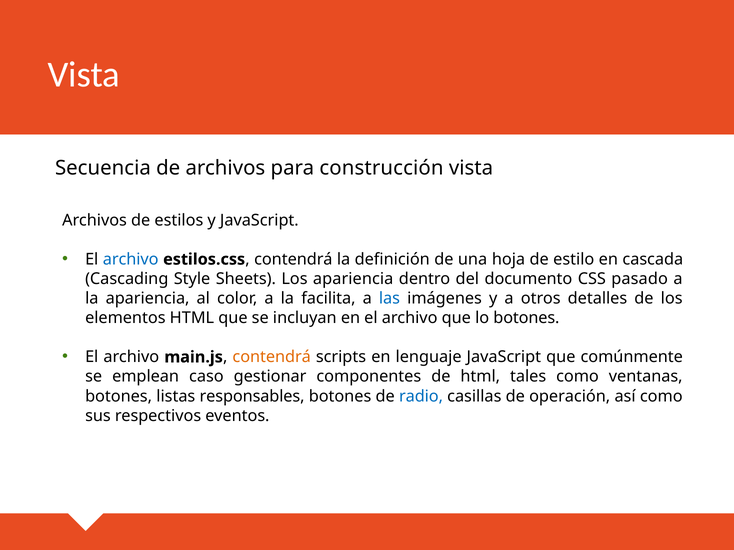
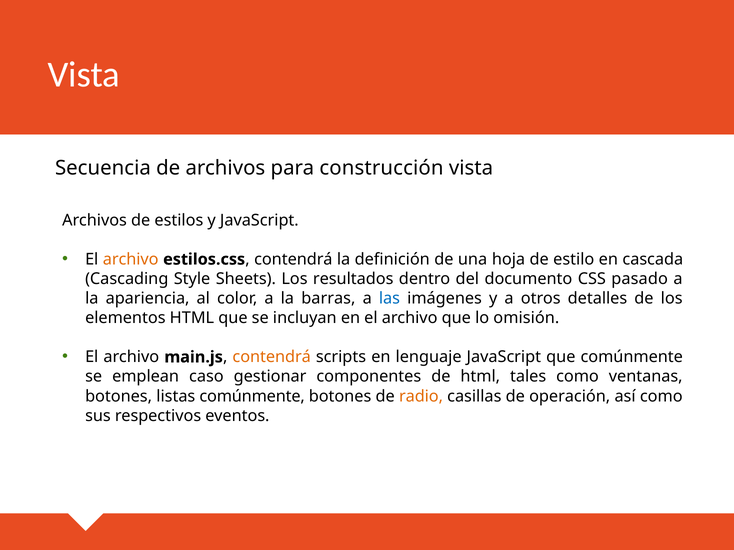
archivo at (131, 260) colour: blue -> orange
Los apariencia: apariencia -> resultados
facilita: facilita -> barras
lo botones: botones -> omisión
listas responsables: responsables -> comúnmente
radio colour: blue -> orange
